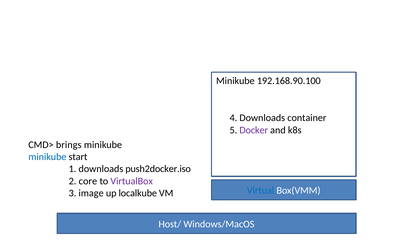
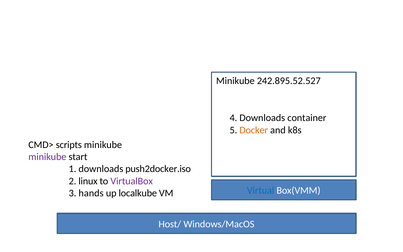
192.168.90.100: 192.168.90.100 -> 242.895.52.527
Docker colour: purple -> orange
brings: brings -> scripts
minikube at (47, 157) colour: blue -> purple
core: core -> linux
image: image -> hands
